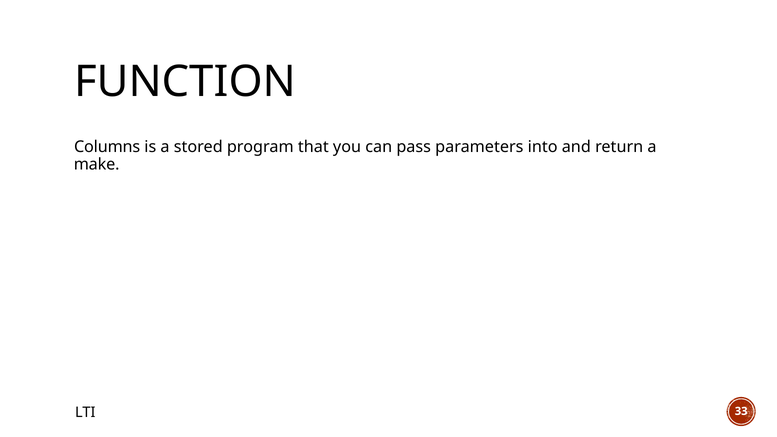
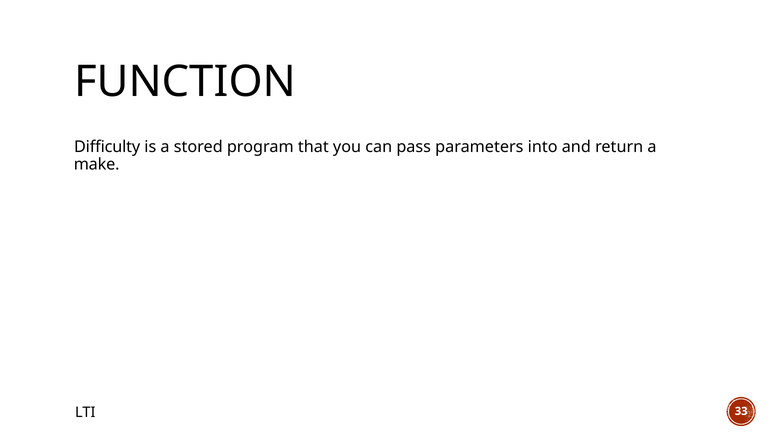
Columns: Columns -> Difficulty
